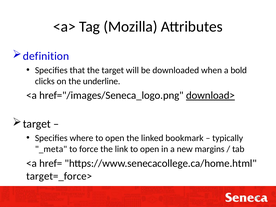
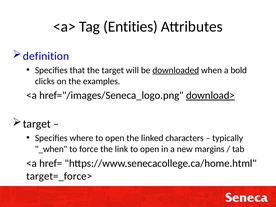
Mozilla: Mozilla -> Entities
downloaded underline: none -> present
underline: underline -> examples
bookmark: bookmark -> characters
_meta: _meta -> _when
